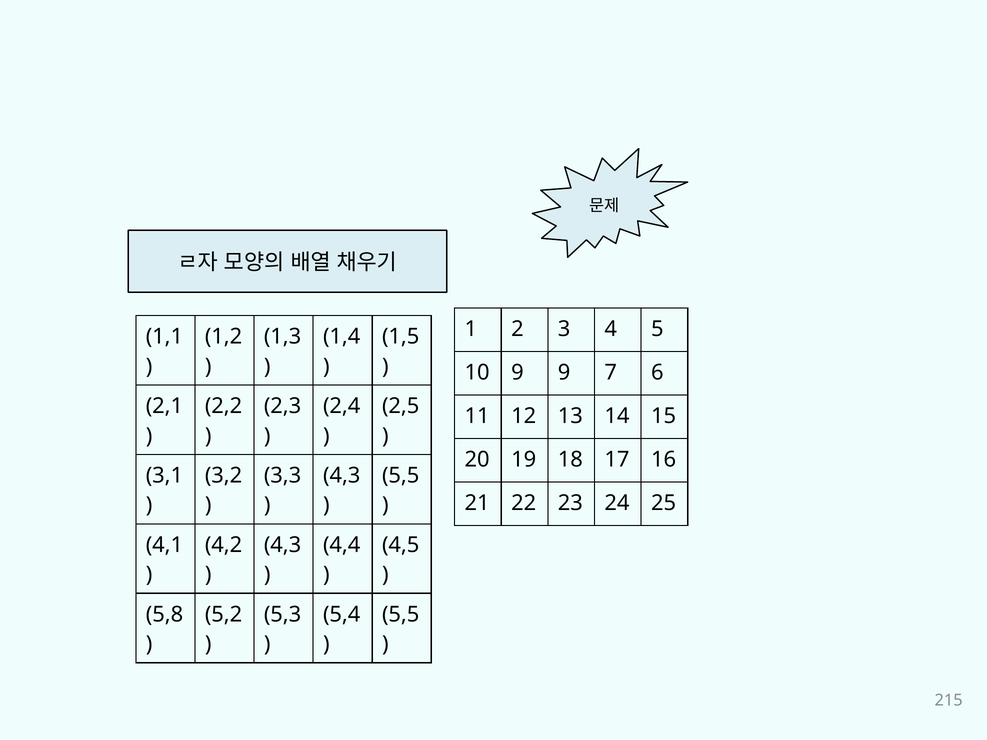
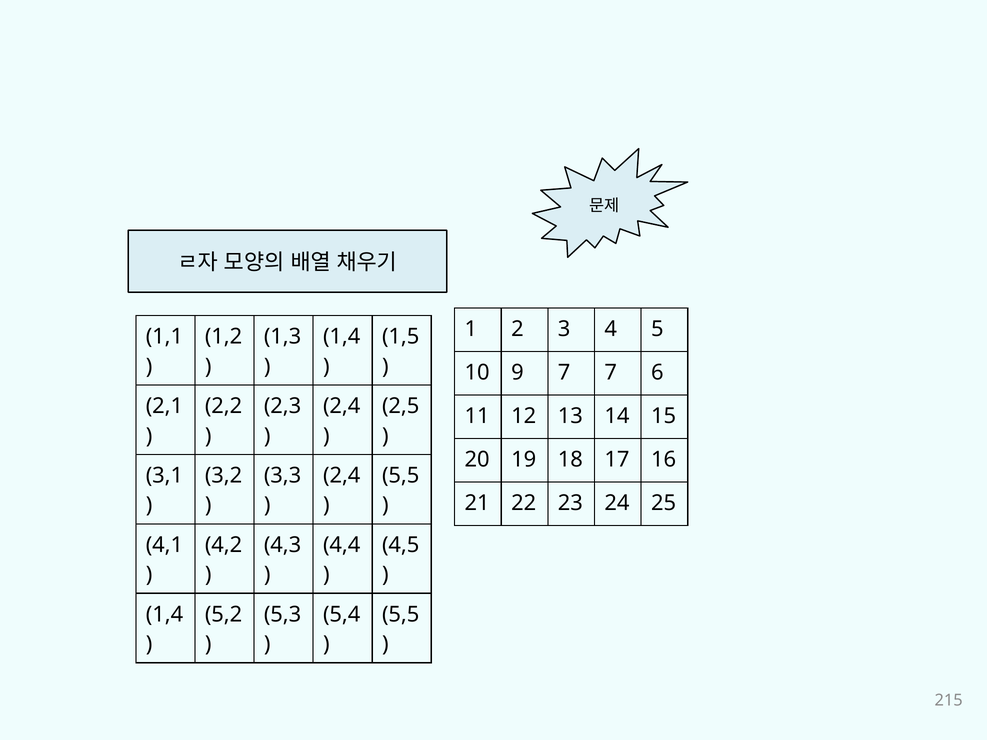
9 9: 9 -> 7
4,3 at (342, 476): 4,3 -> 2,4
5,8 at (165, 615): 5,8 -> 1,4
